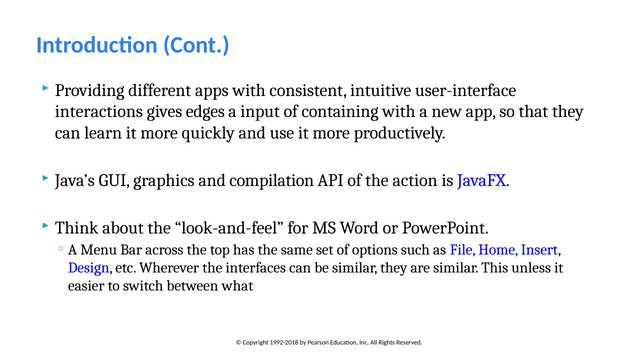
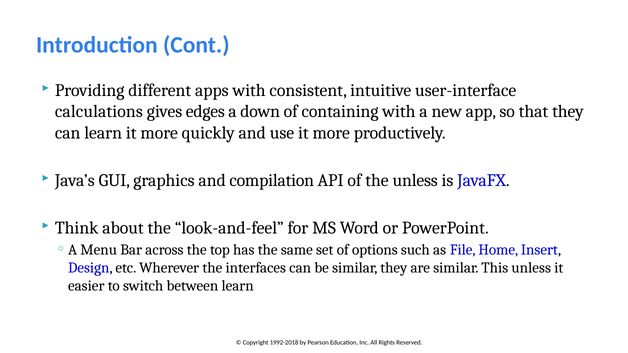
interactions: interactions -> calculations
input: input -> down
the action: action -> unless
between what: what -> learn
